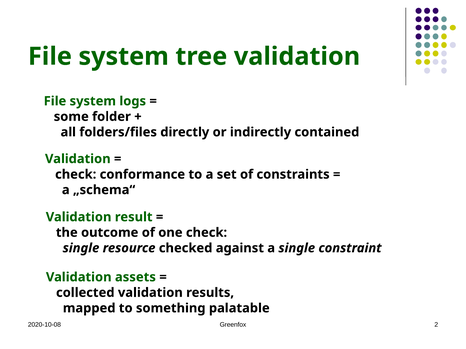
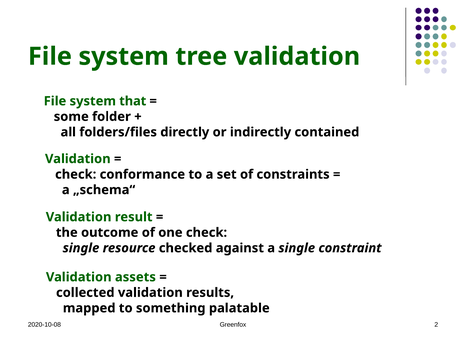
logs: logs -> that
